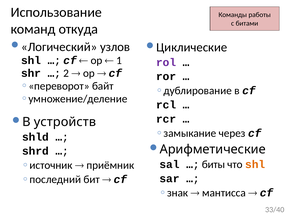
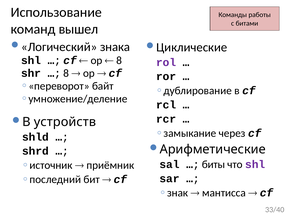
откуда: откуда -> вышел
узлов: узлов -> знака
1 at (119, 61): 1 -> 8
2 at (66, 73): 2 -> 8
shl at (255, 165) colour: orange -> purple
